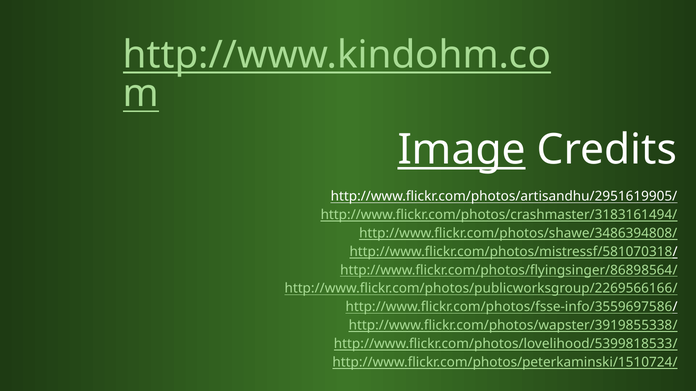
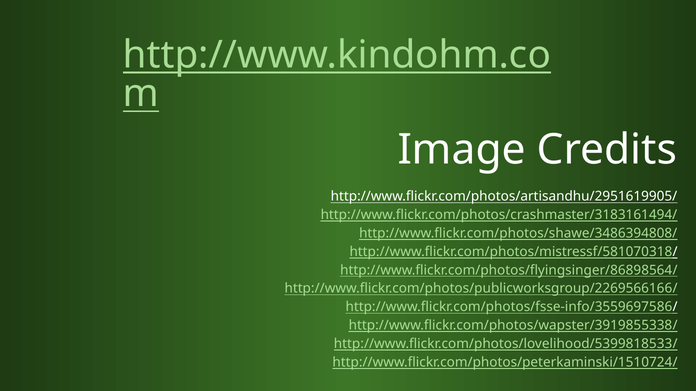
Image underline: present -> none
